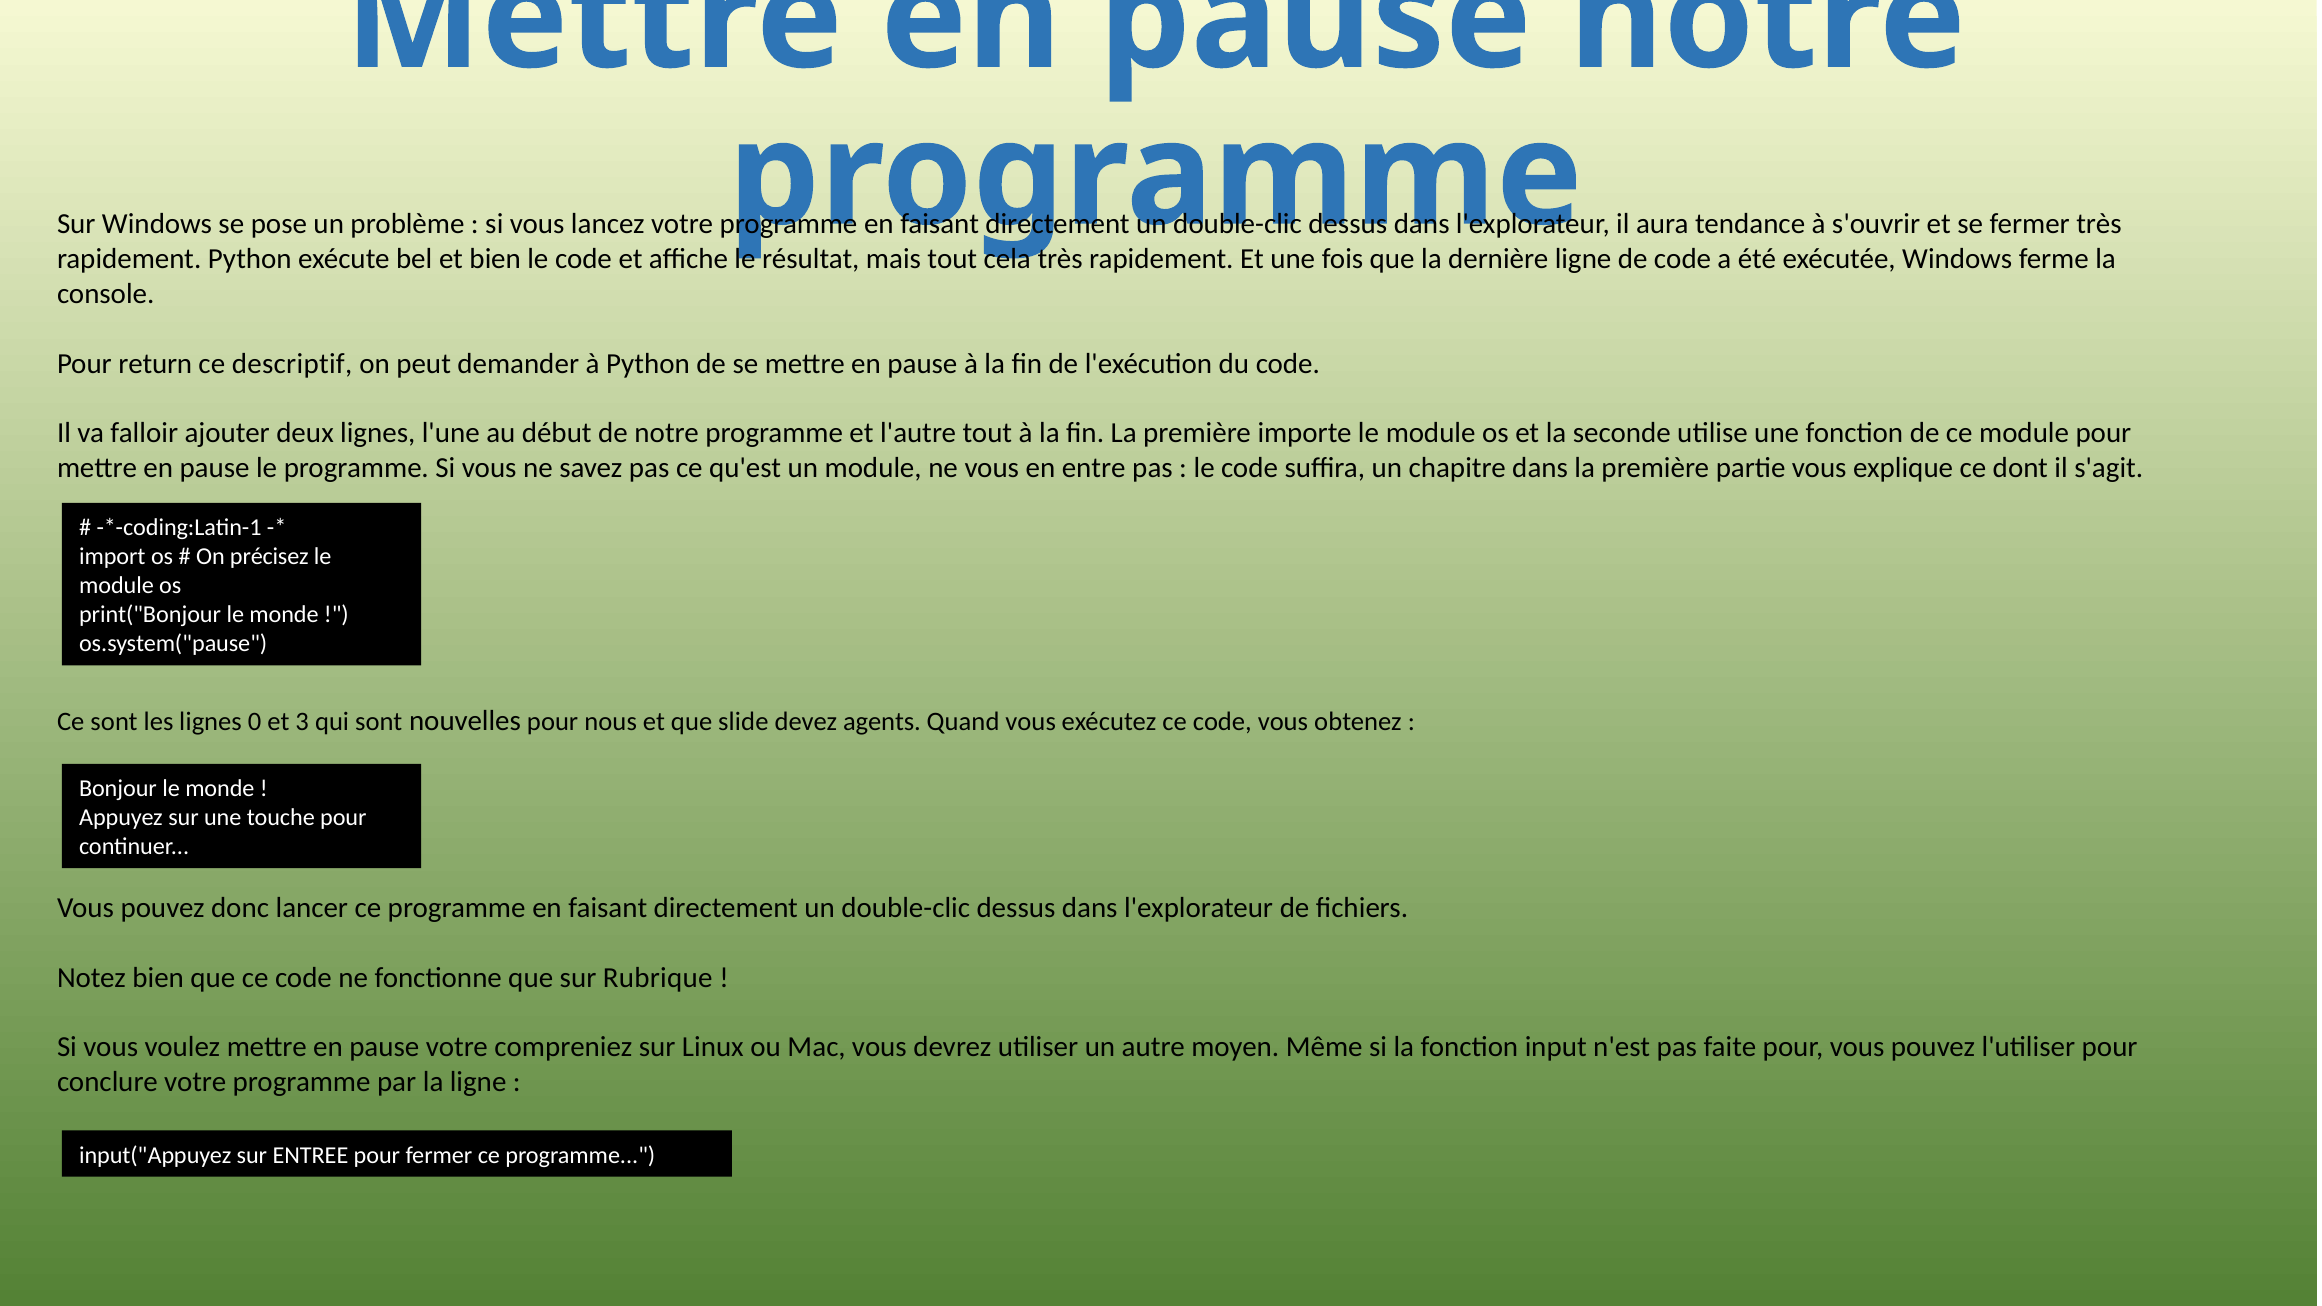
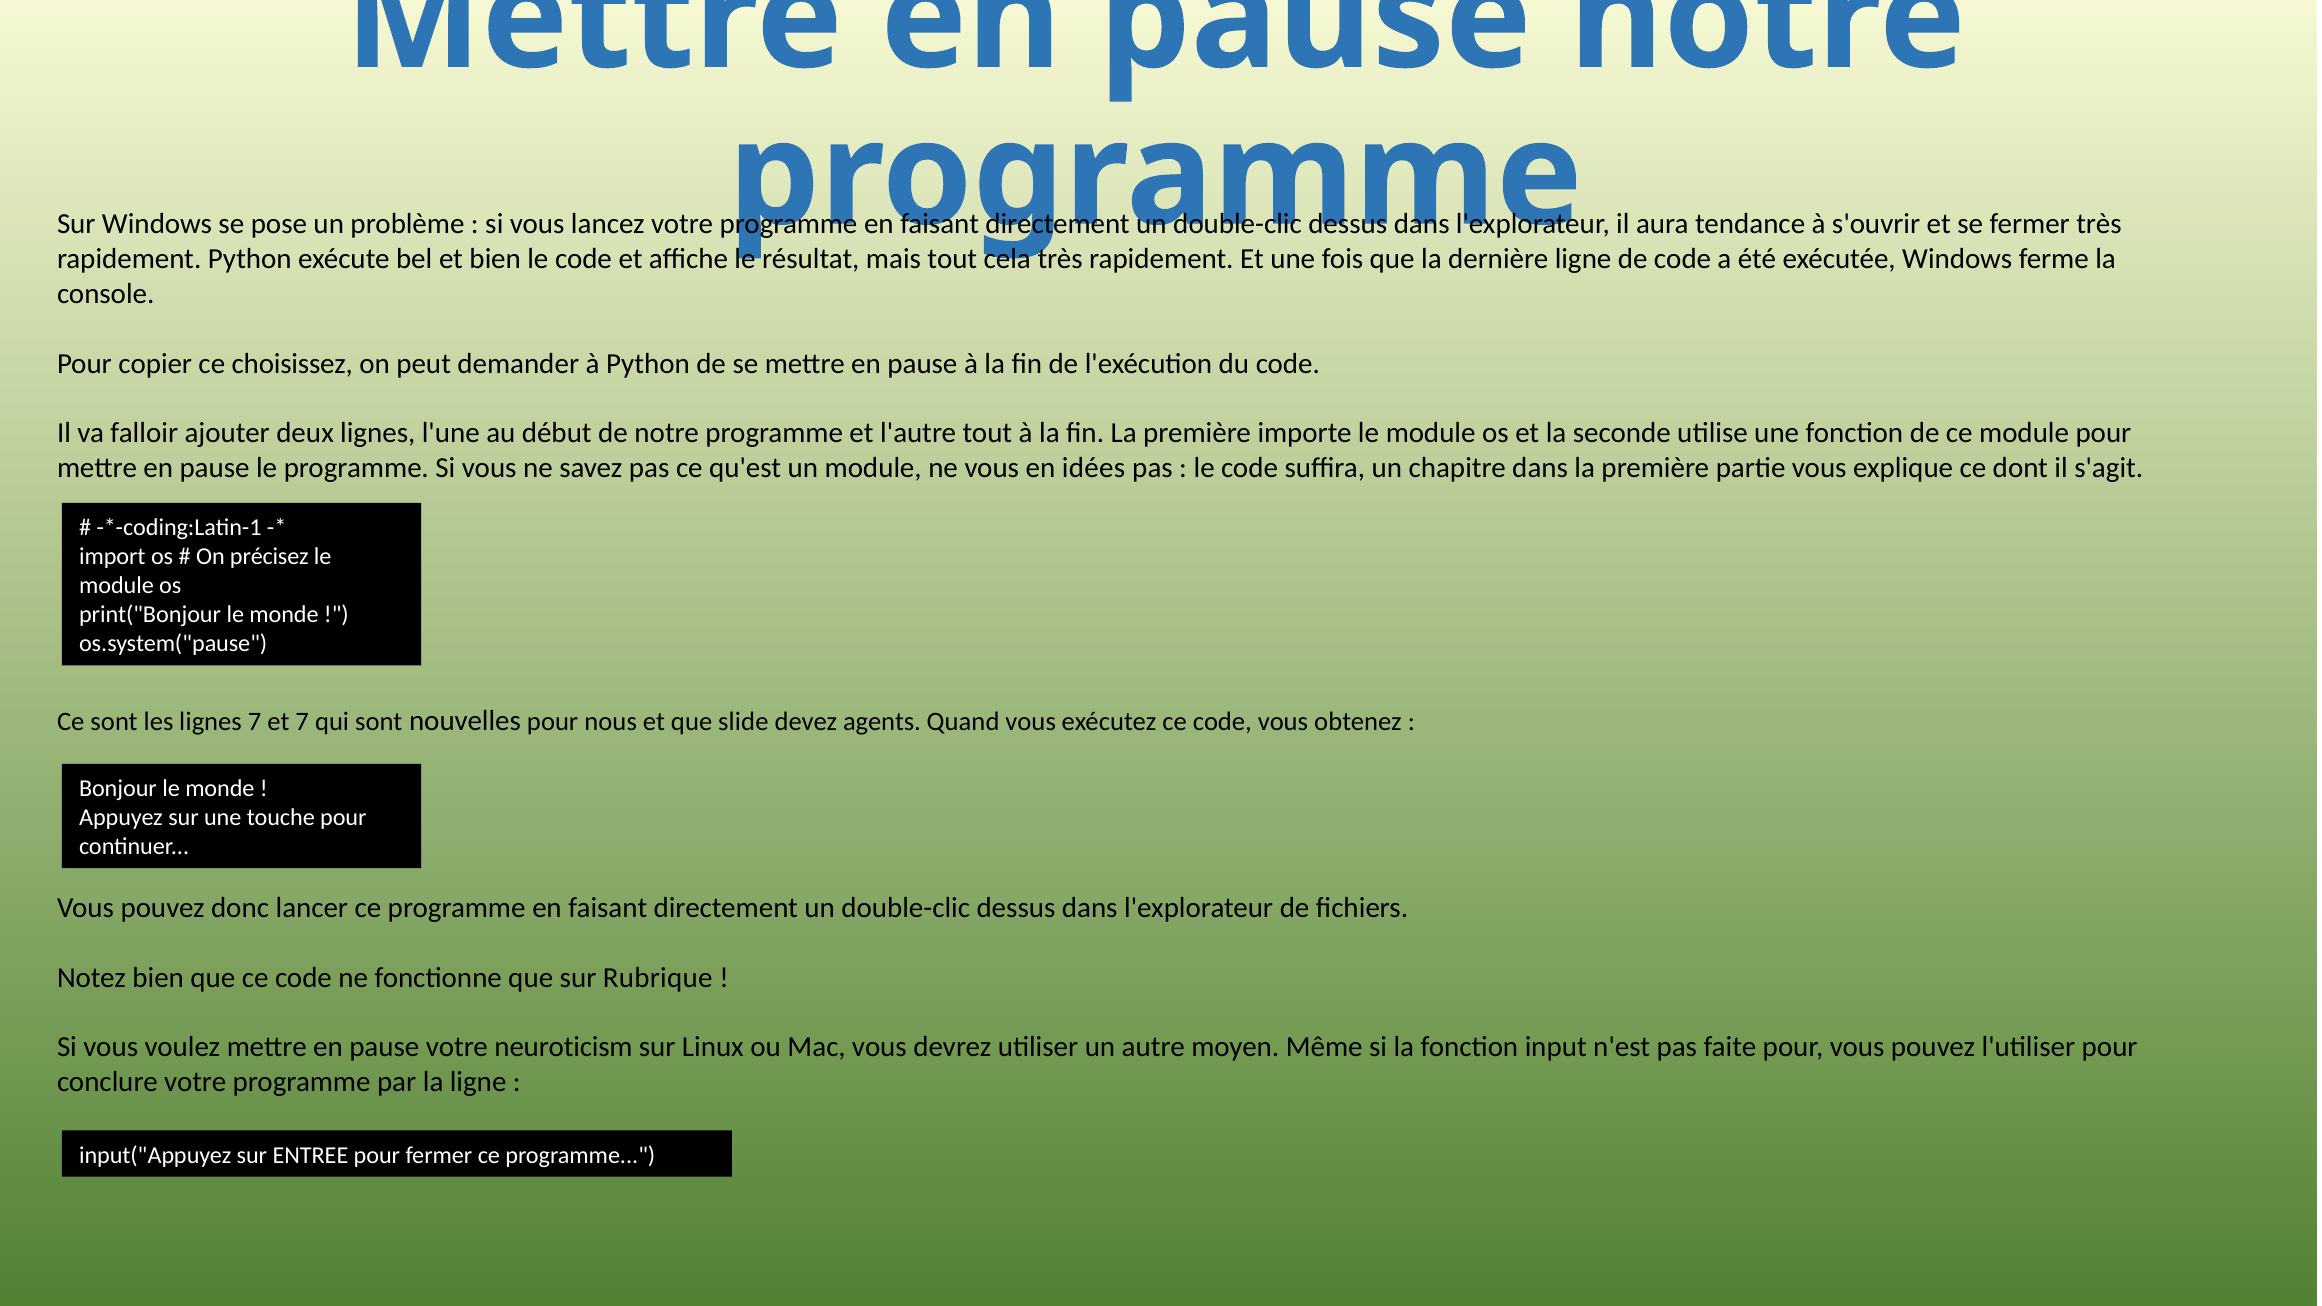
return: return -> copier
descriptif: descriptif -> choisissez
entre: entre -> idées
lignes 0: 0 -> 7
et 3: 3 -> 7
compreniez: compreniez -> neuroticism
